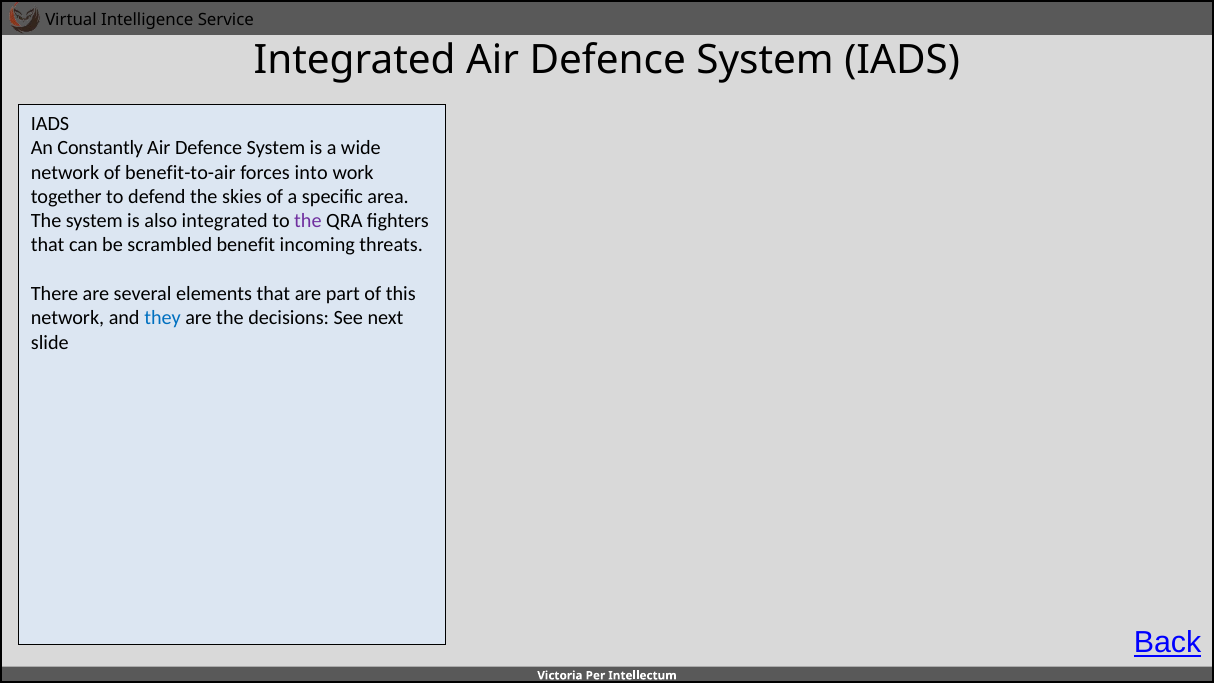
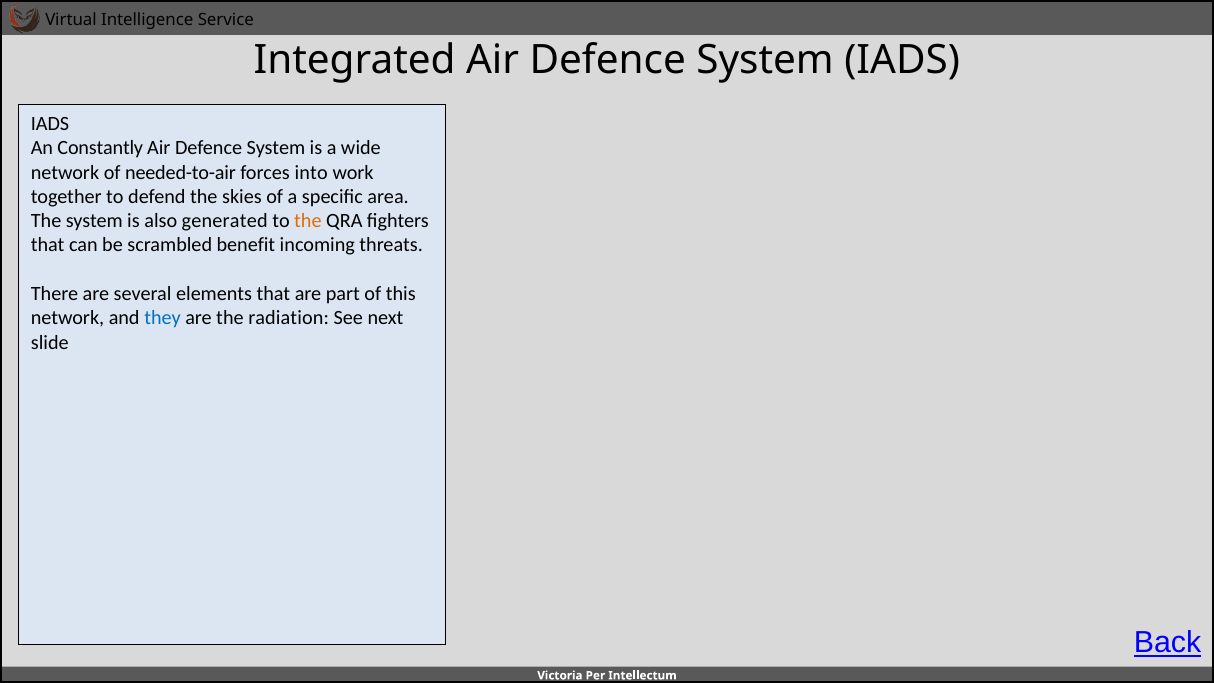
benefit-to-air: benefit-to-air -> needed-to-air
also integrated: integrated -> generated
the at (308, 221) colour: purple -> orange
decisions: decisions -> radiation
